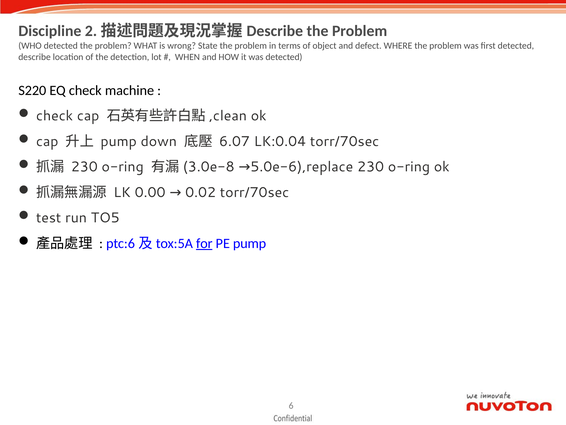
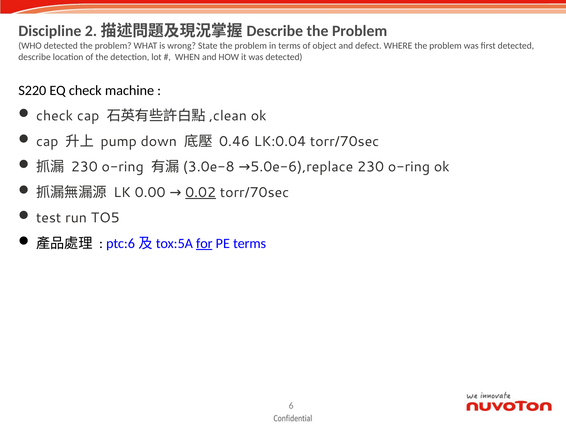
6.07: 6.07 -> 0.46
0.02 underline: none -> present
PE pump: pump -> terms
